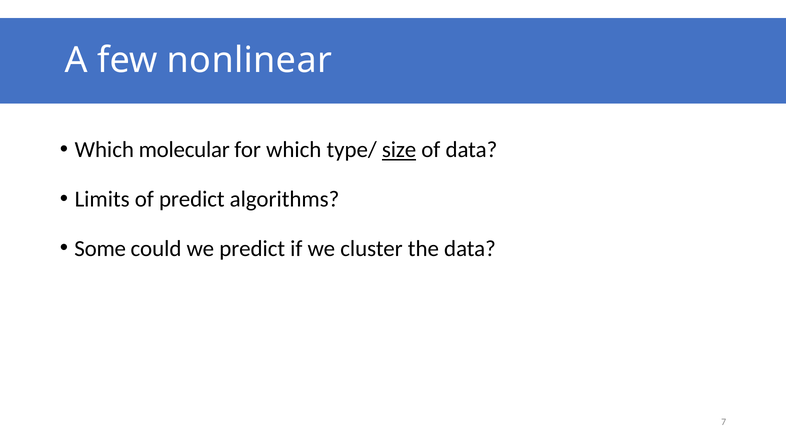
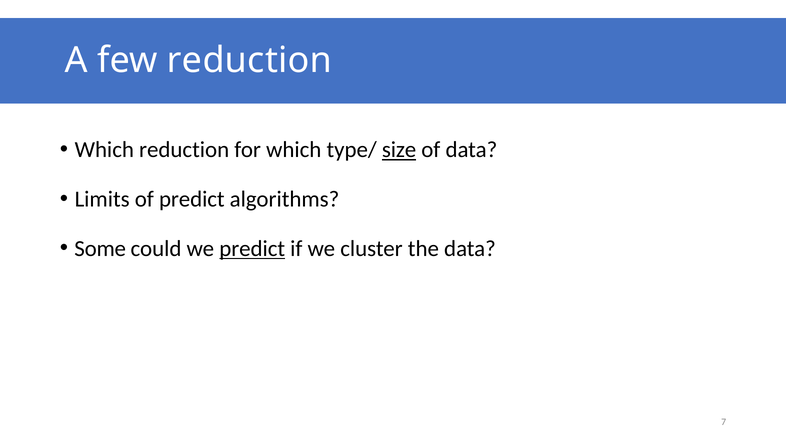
few nonlinear: nonlinear -> reduction
Which molecular: molecular -> reduction
predict at (252, 249) underline: none -> present
